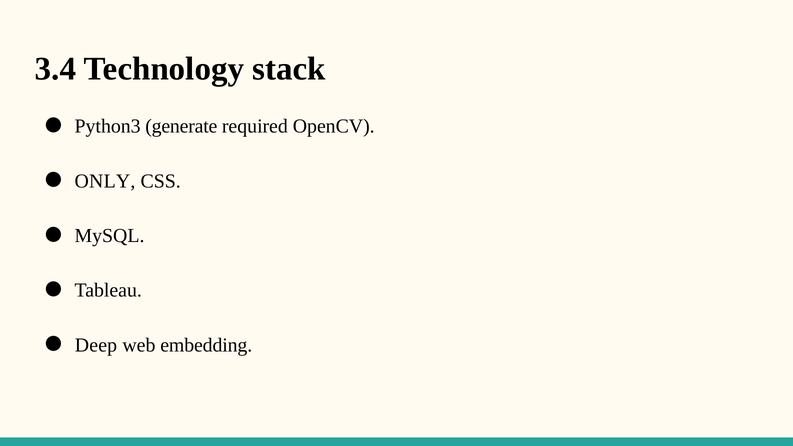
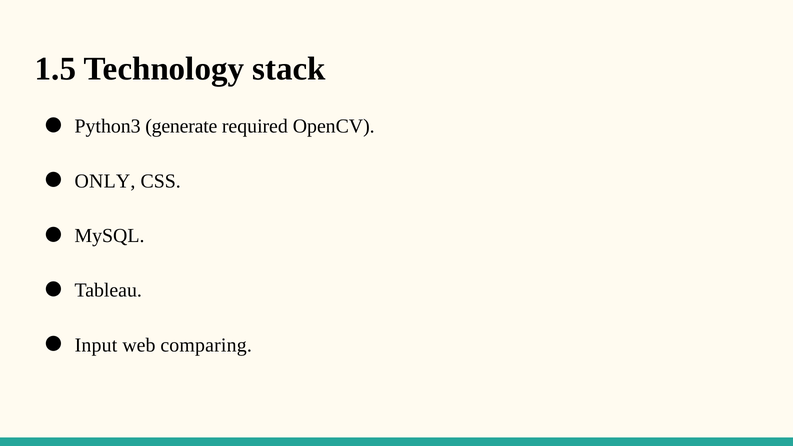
3.4: 3.4 -> 1.5
Deep: Deep -> Input
embedding: embedding -> comparing
